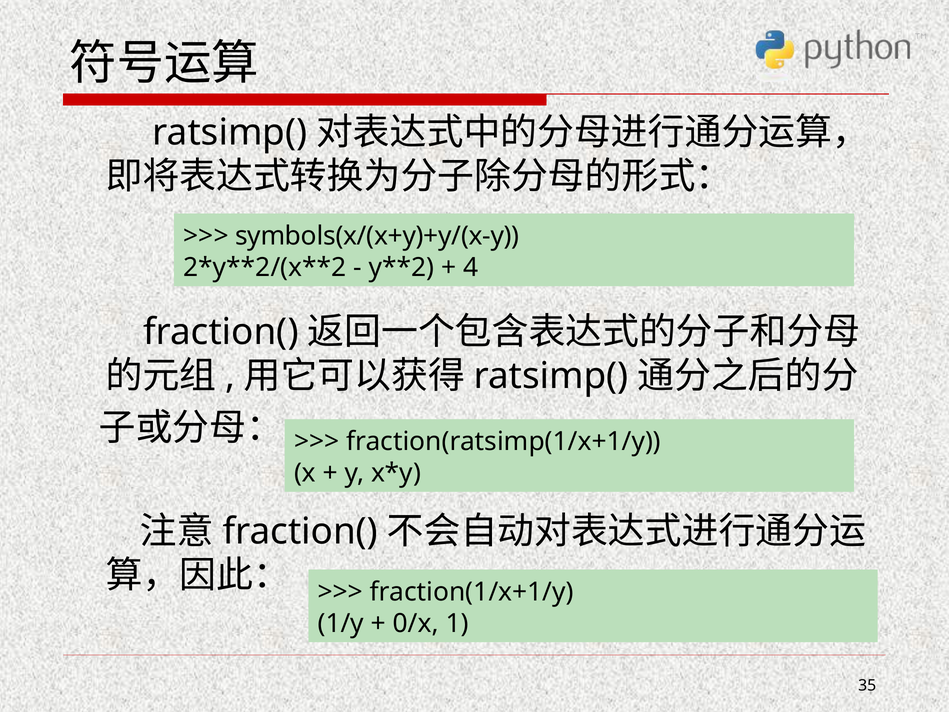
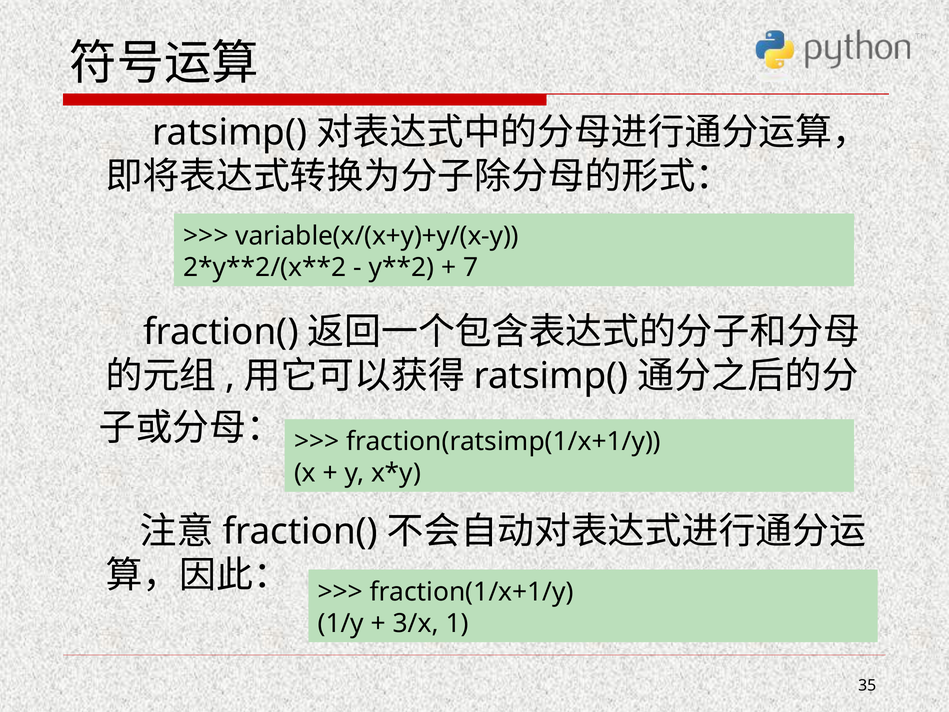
symbols(x/(x+y)+y/(x-y: symbols(x/(x+y)+y/(x-y -> variable(x/(x+y)+y/(x-y
4: 4 -> 7
0/x: 0/x -> 3/x
